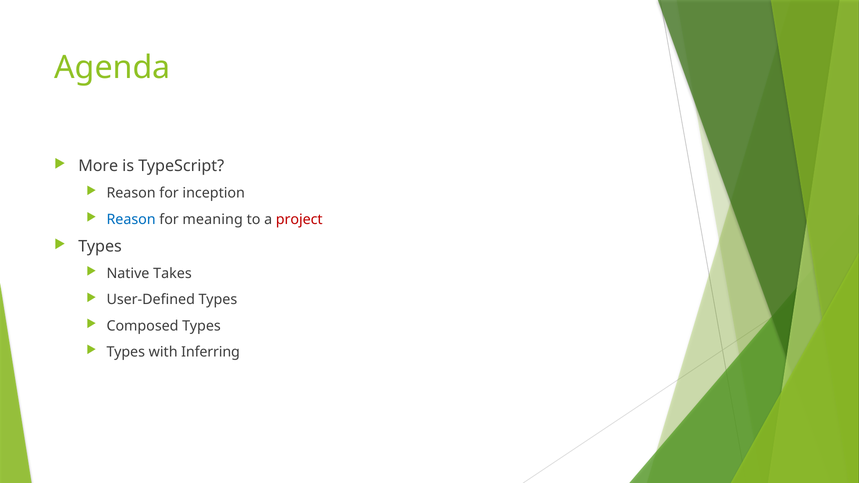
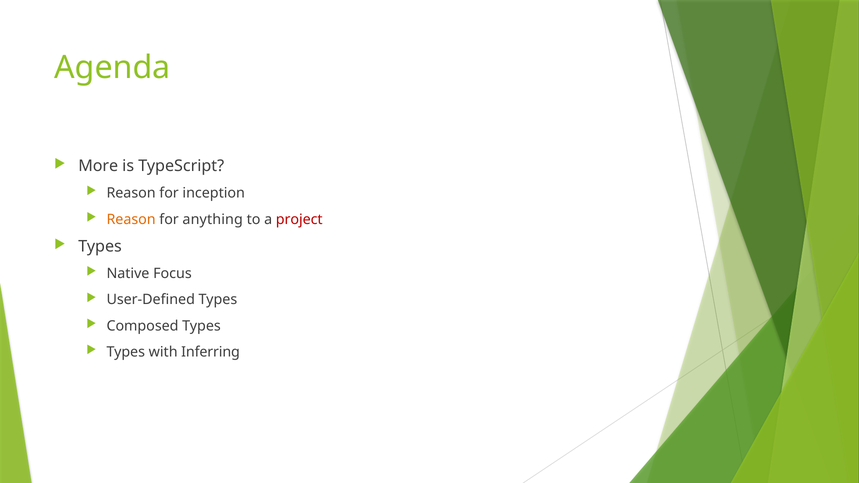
Reason at (131, 219) colour: blue -> orange
meaning: meaning -> anything
Takes: Takes -> Focus
